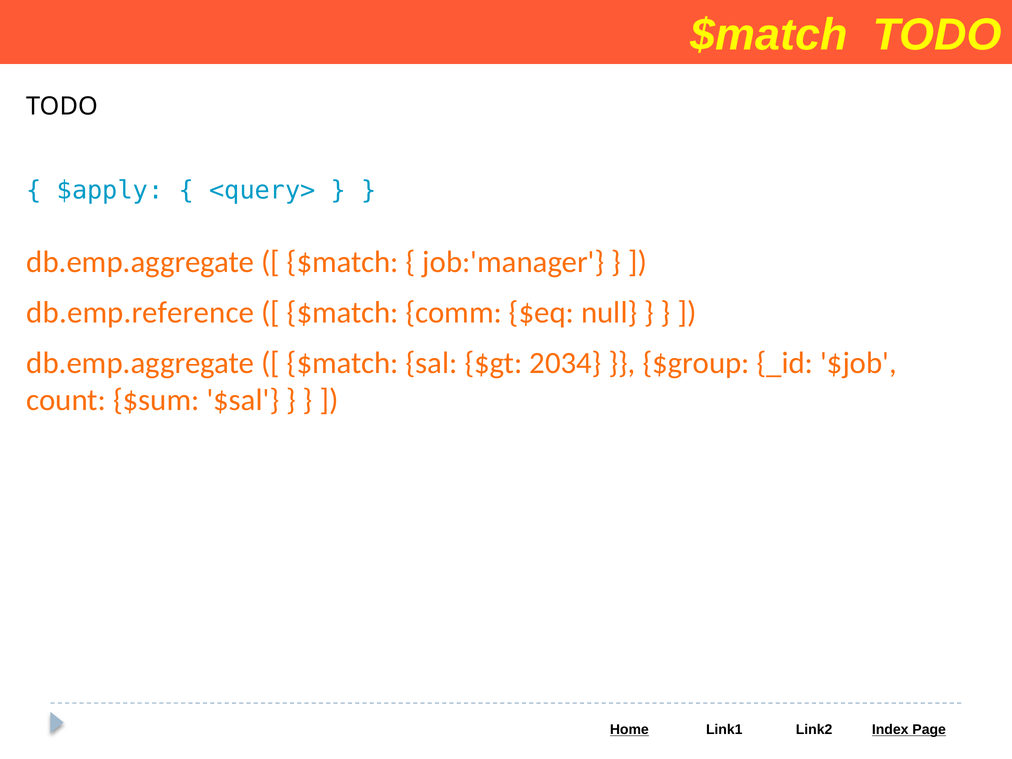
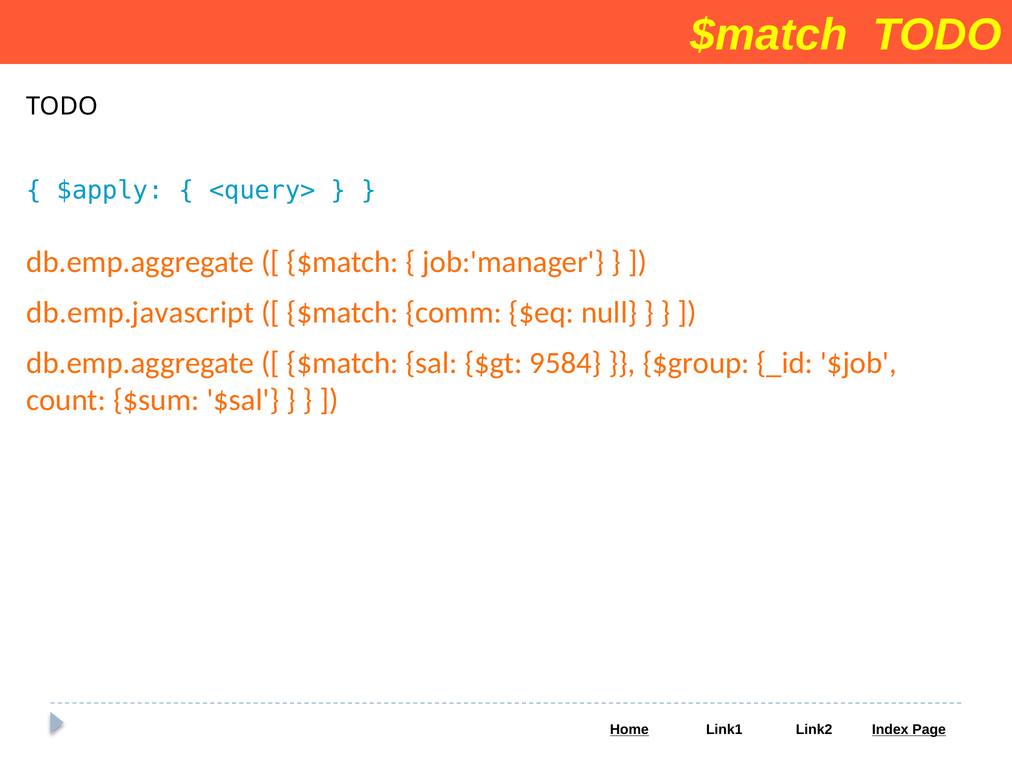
db.emp.reference: db.emp.reference -> db.emp.javascript
2034: 2034 -> 9584
